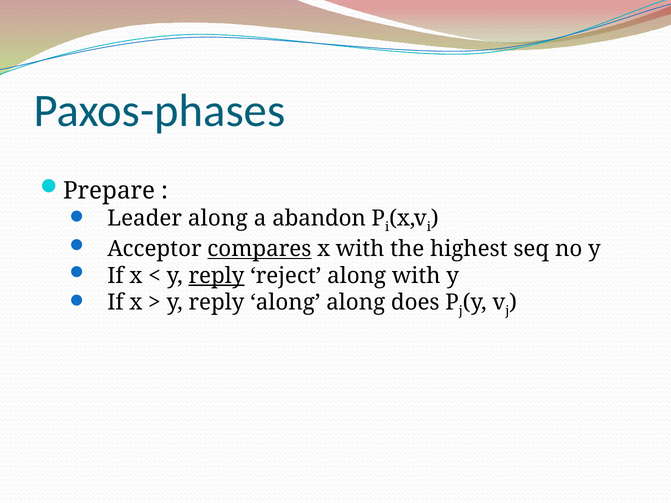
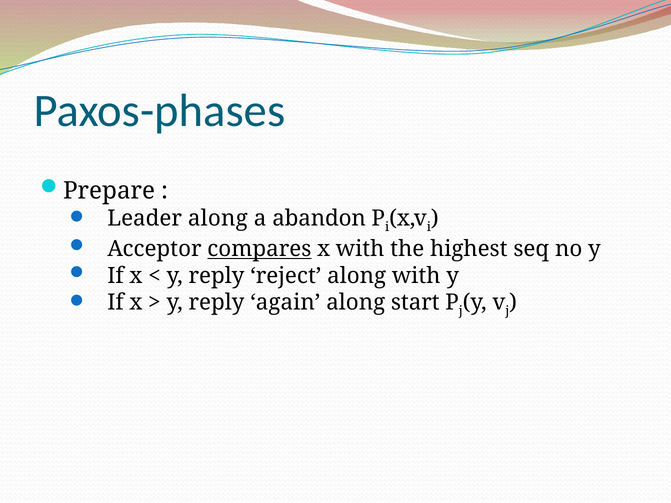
reply at (216, 276) underline: present -> none
reply along: along -> again
does: does -> start
